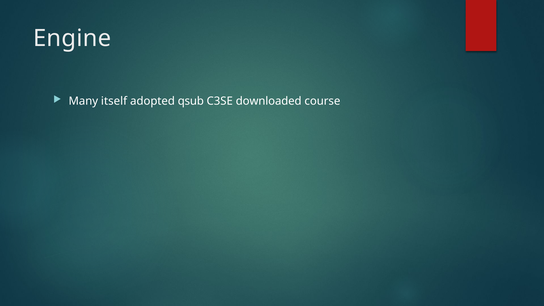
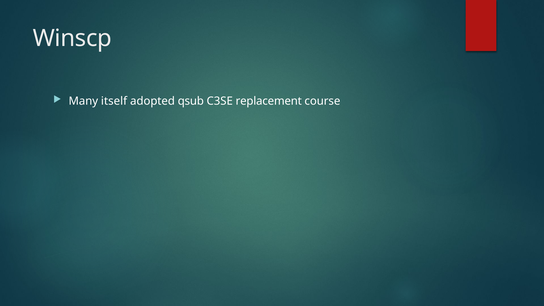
Engine: Engine -> Winscp
downloaded: downloaded -> replacement
